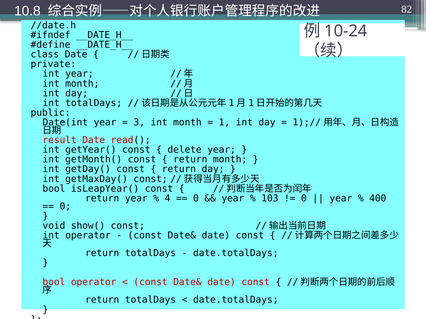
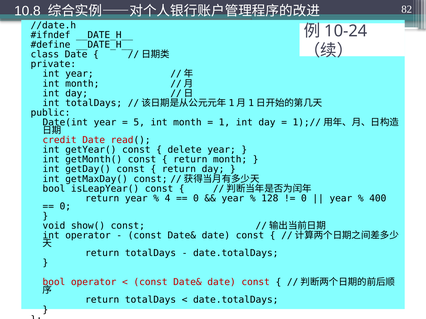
3: 3 -> 5
result: result -> credit
103: 103 -> 128
